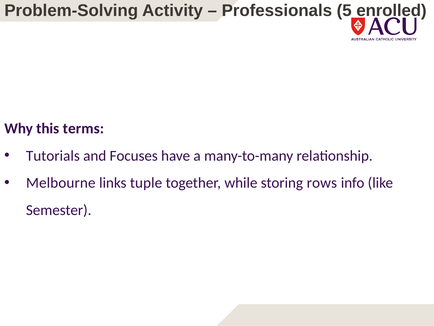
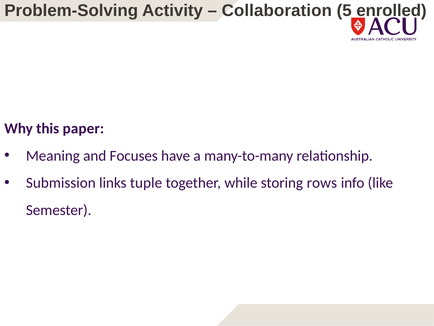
Professionals: Professionals -> Collaboration
terms: terms -> paper
Tutorials: Tutorials -> Meaning
Melbourne: Melbourne -> Submission
